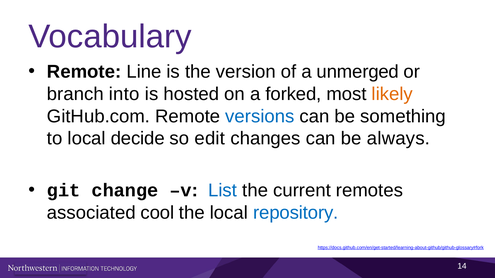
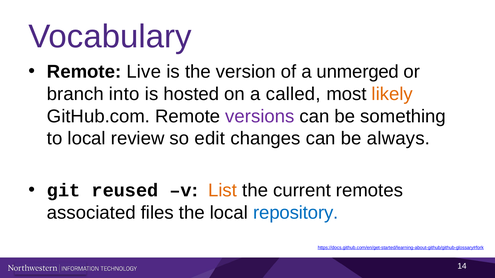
Line: Line -> Live
forked: forked -> called
versions colour: blue -> purple
decide: decide -> review
change: change -> reused
List colour: blue -> orange
cool: cool -> files
